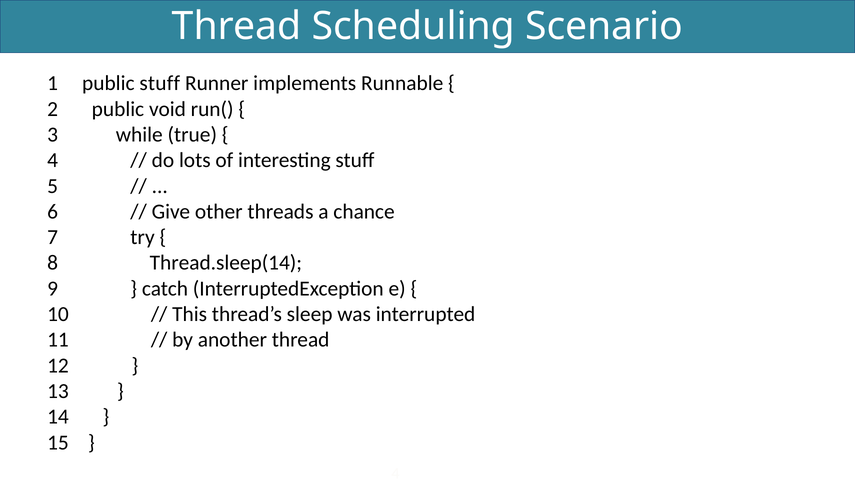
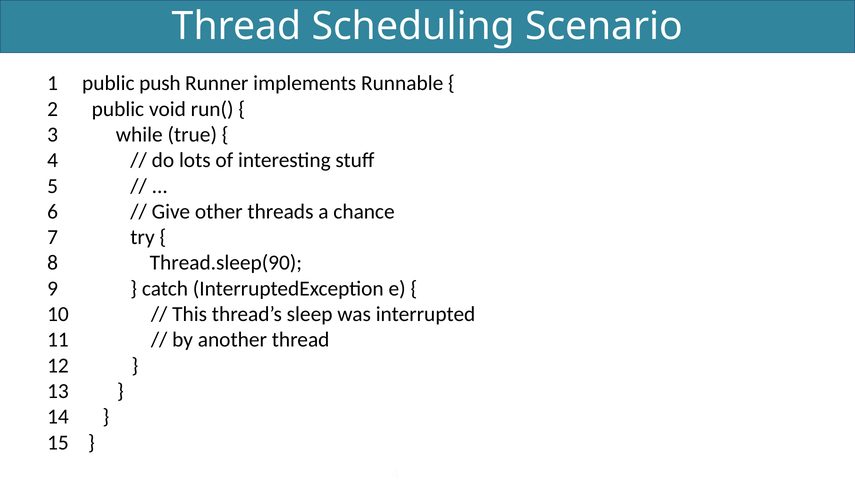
public stuff: stuff -> push
Thread.sleep(14: Thread.sleep(14 -> Thread.sleep(90
